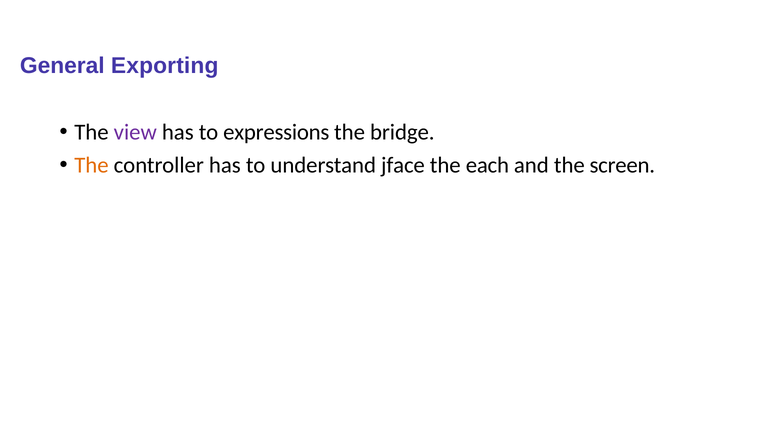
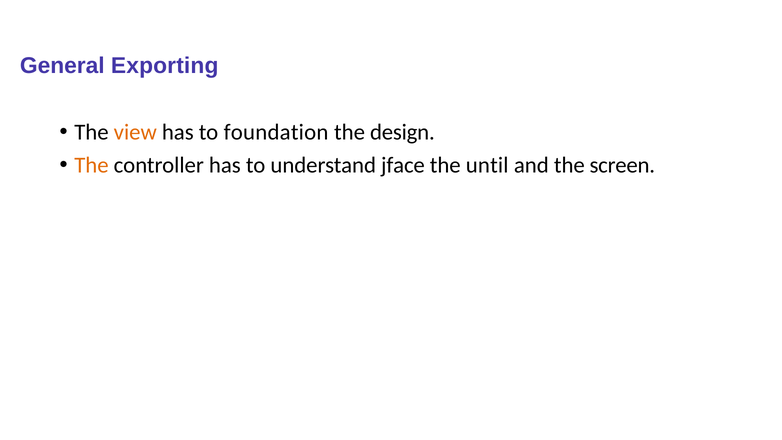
view colour: purple -> orange
expressions: expressions -> foundation
bridge: bridge -> design
each: each -> until
